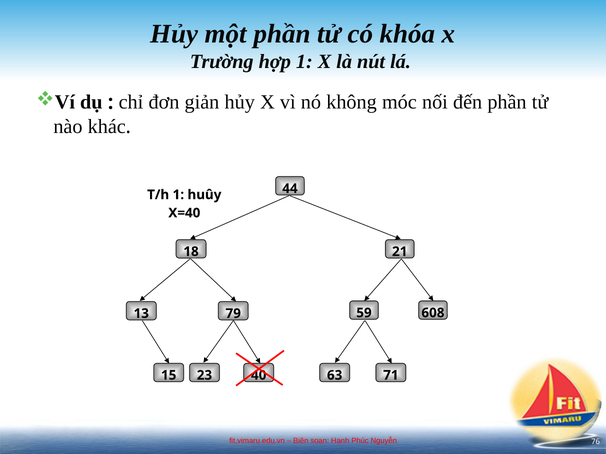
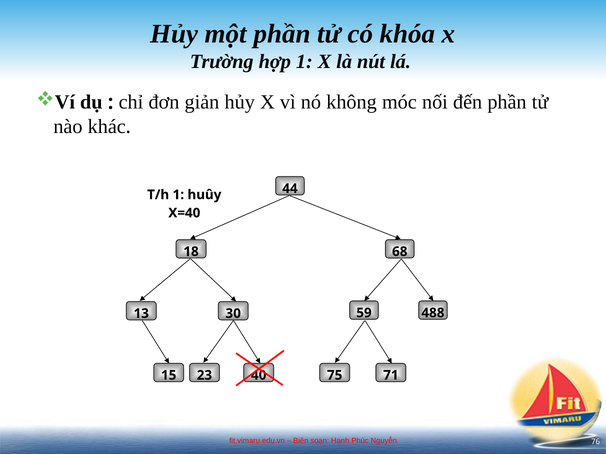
21: 21 -> 68
79: 79 -> 30
608: 608 -> 488
63: 63 -> 75
